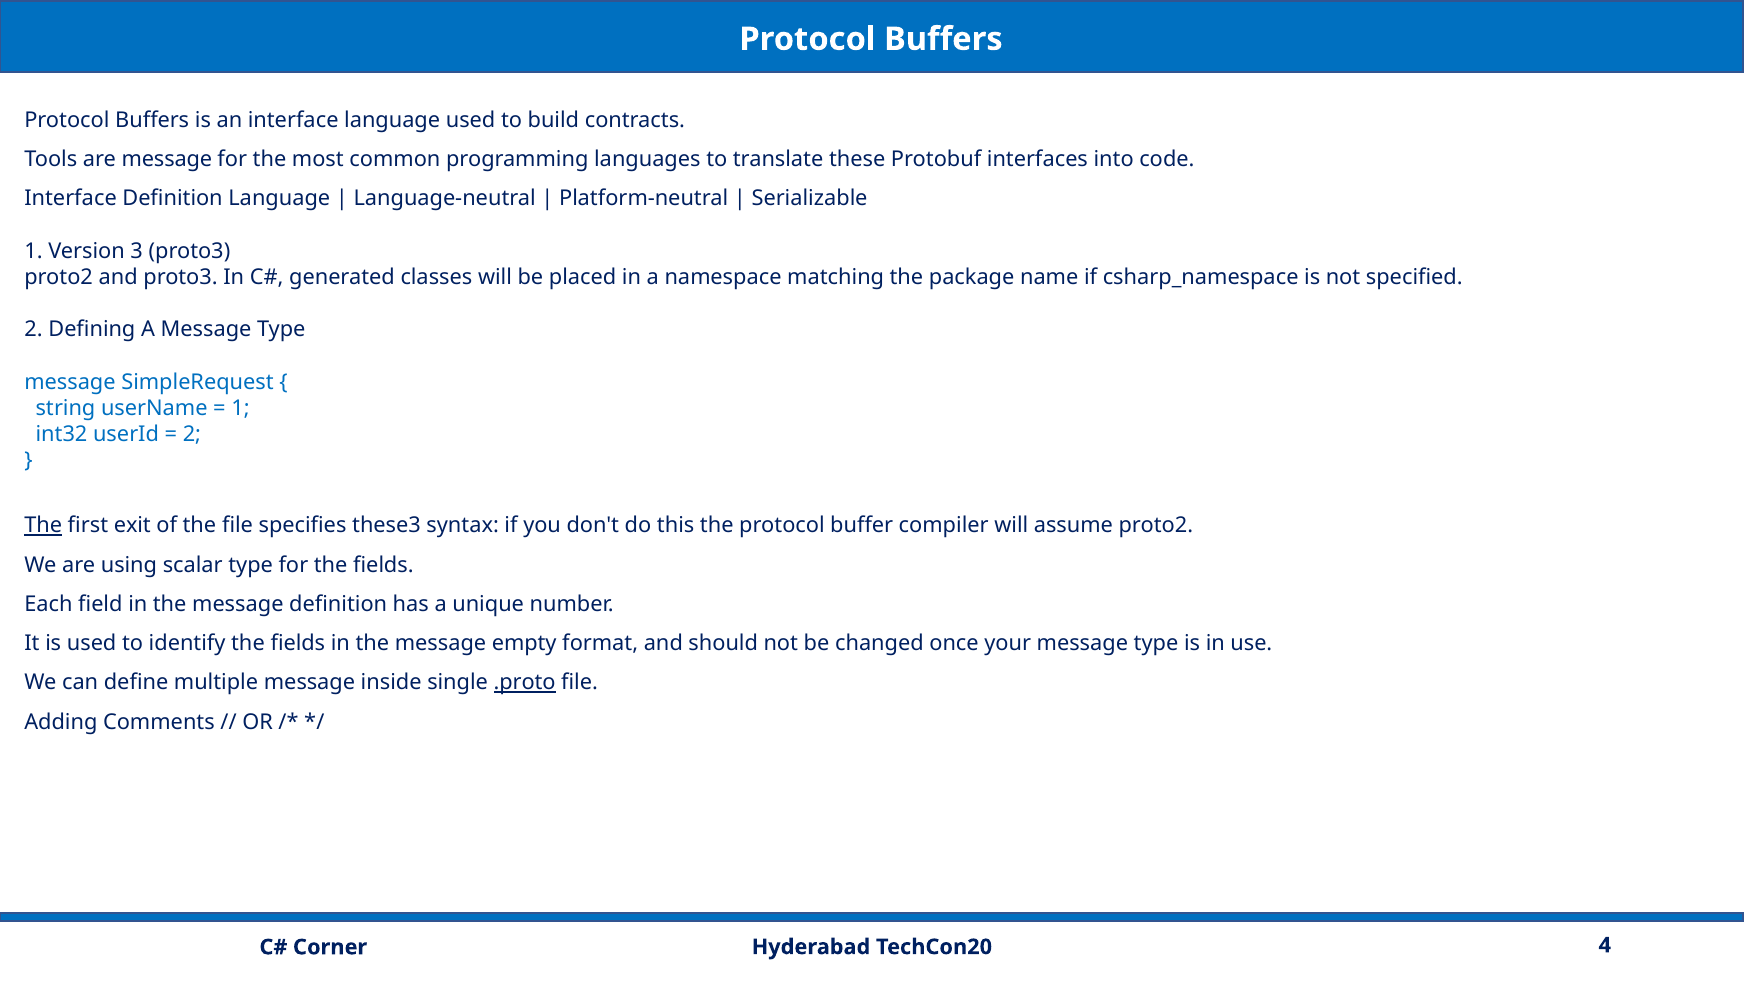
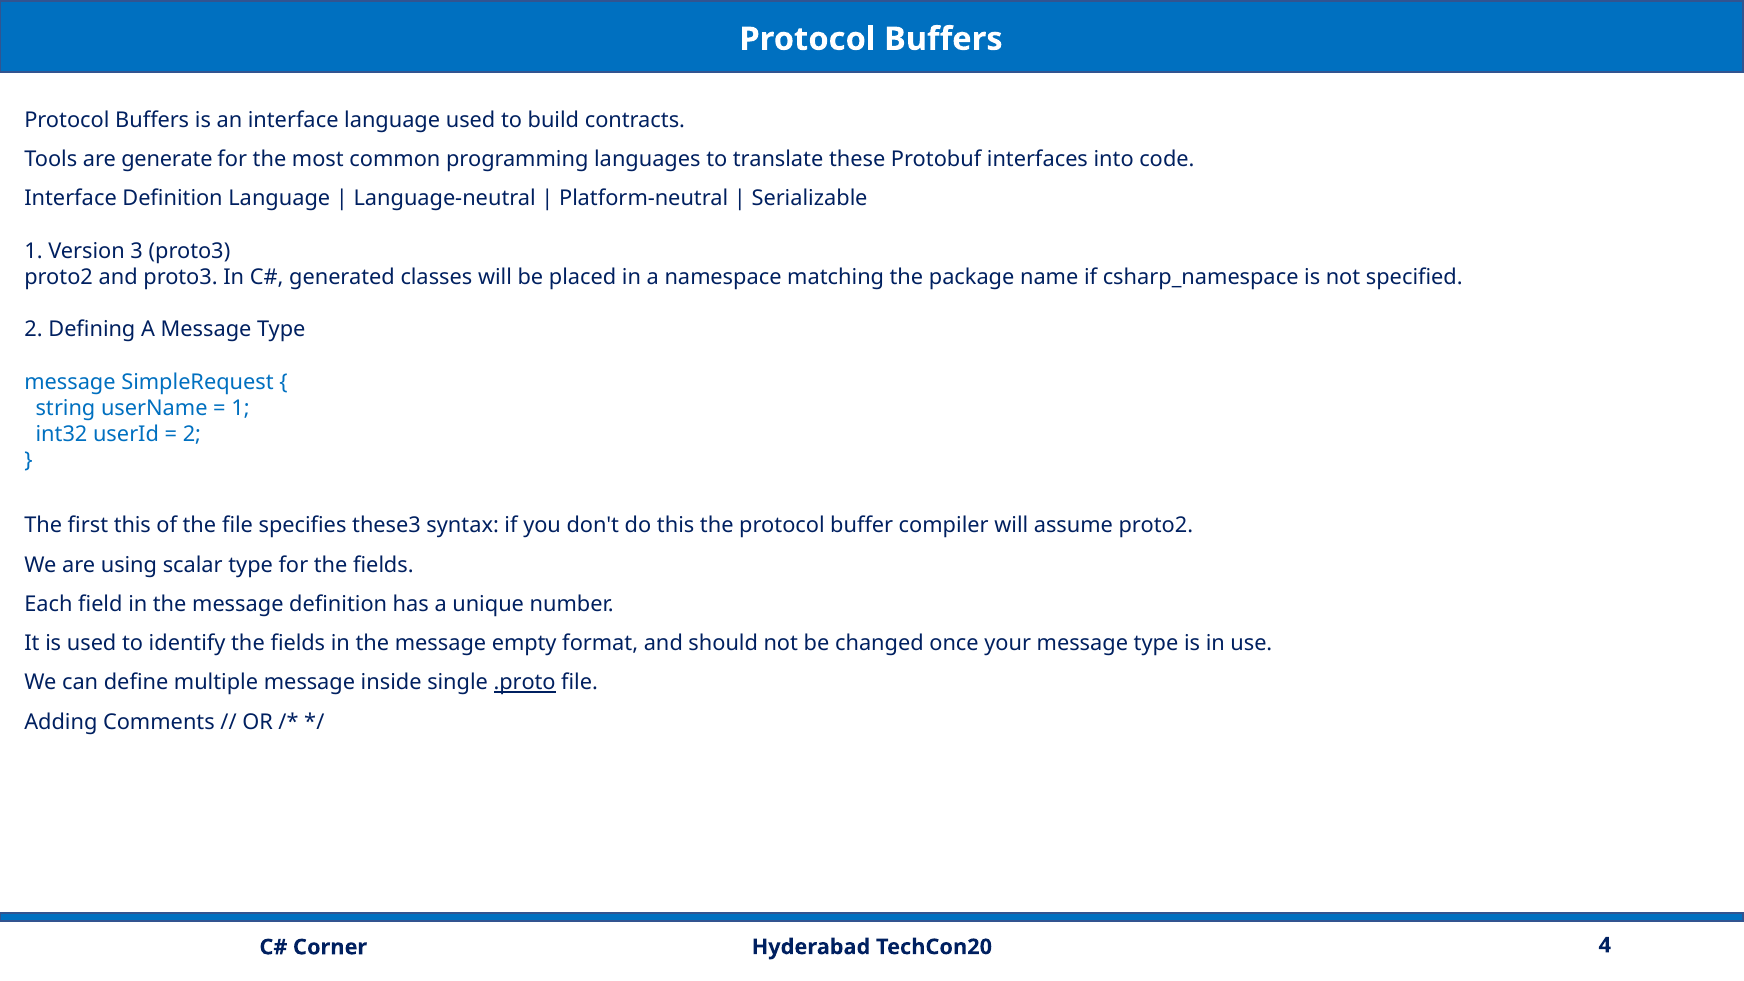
are message: message -> generate
The at (43, 526) underline: present -> none
first exit: exit -> this
